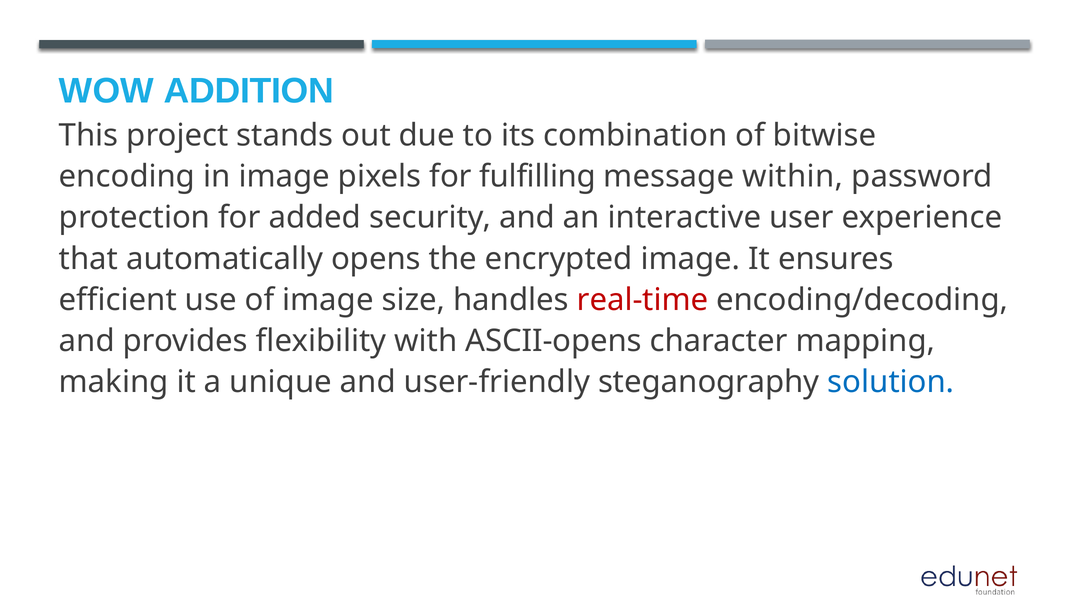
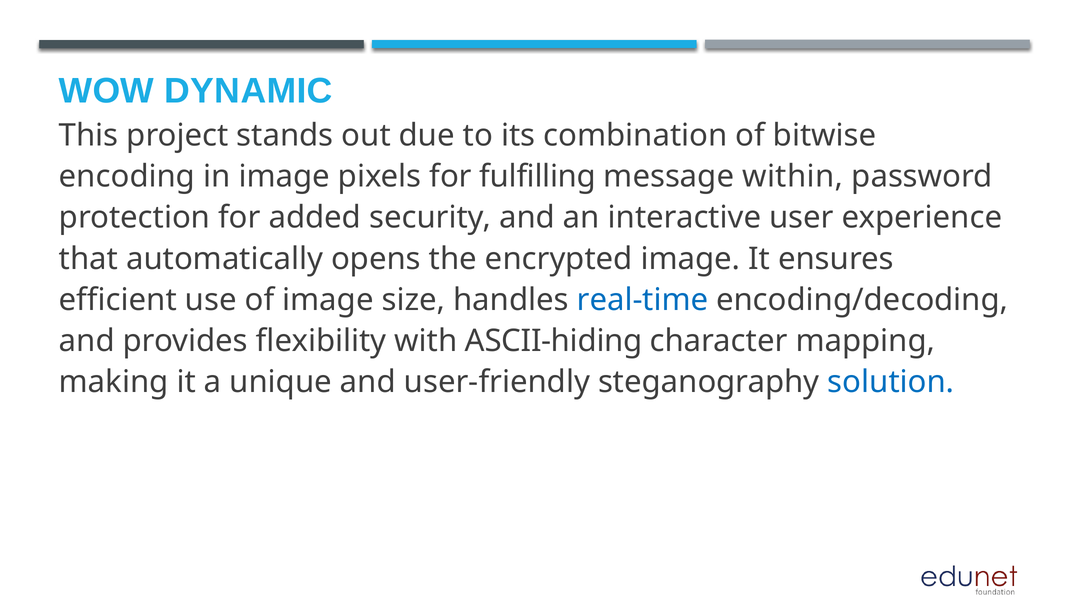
ADDITION: ADDITION -> DYNAMIC
real-time colour: red -> blue
ASCII-opens: ASCII-opens -> ASCII-hiding
